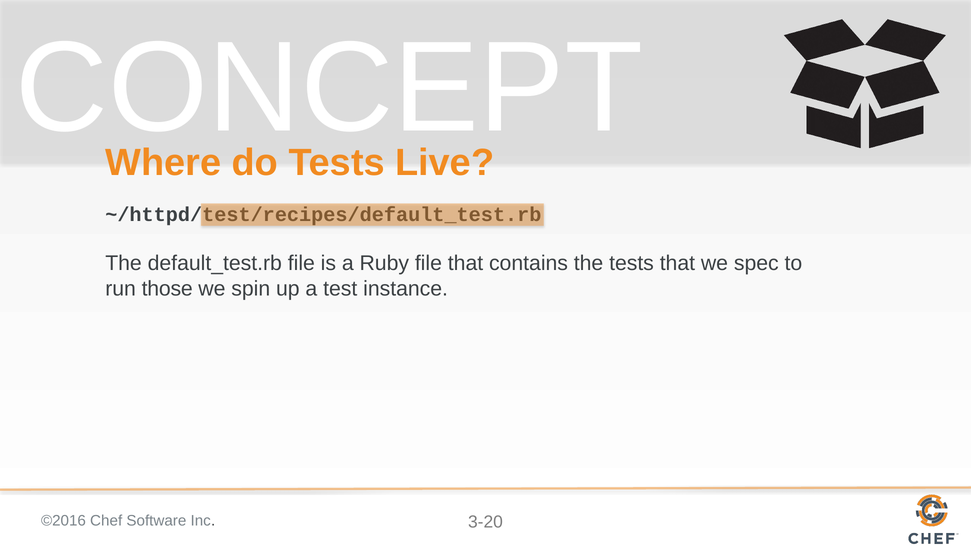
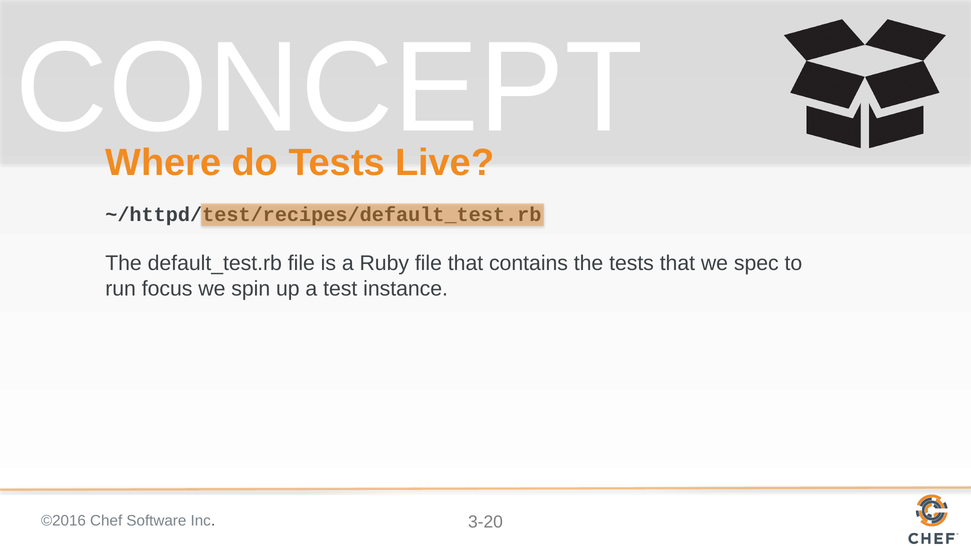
those: those -> focus
